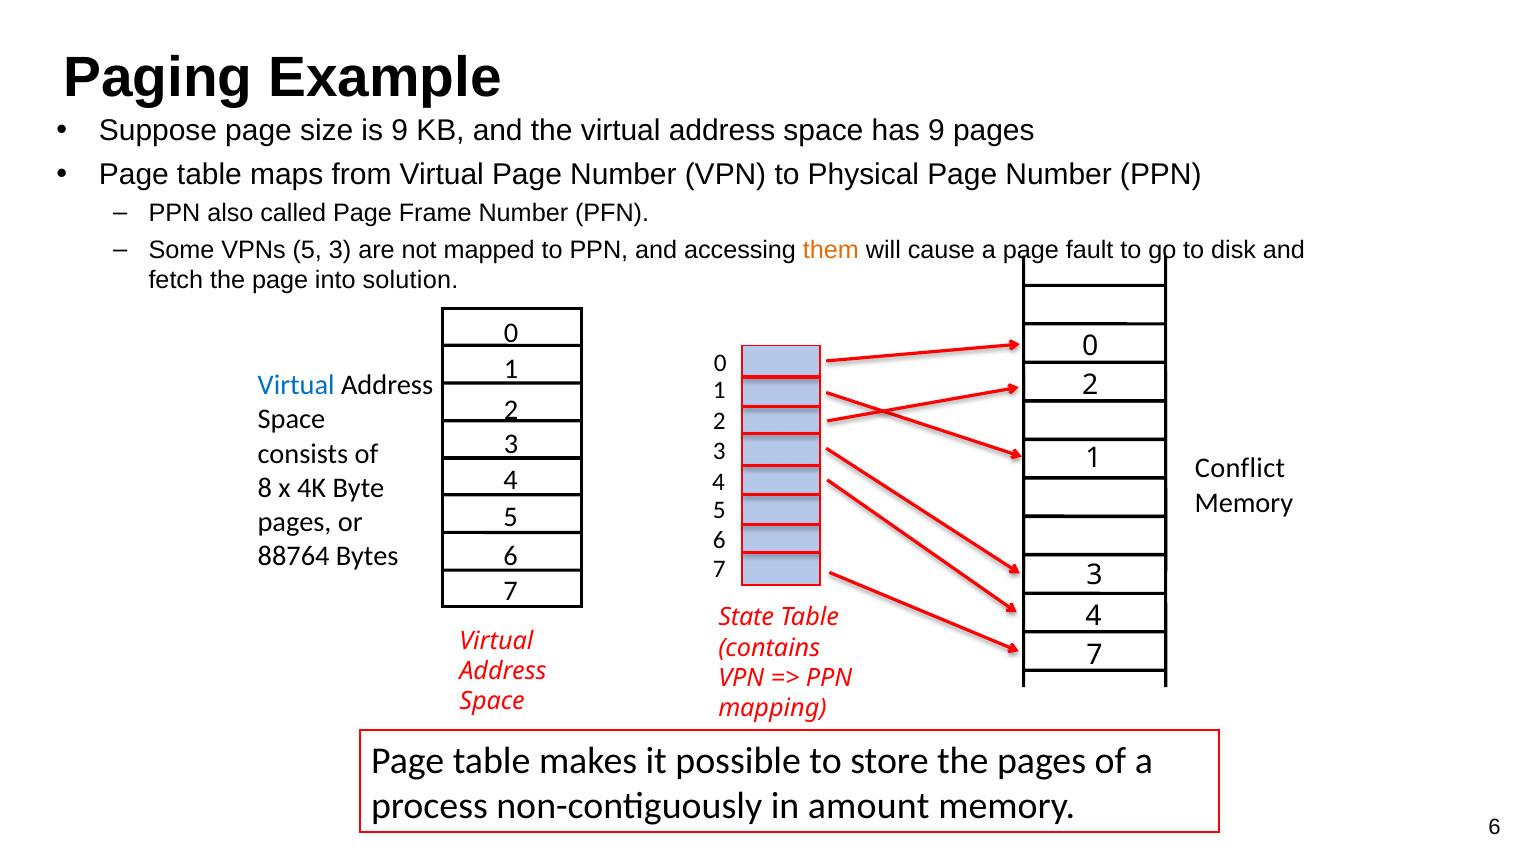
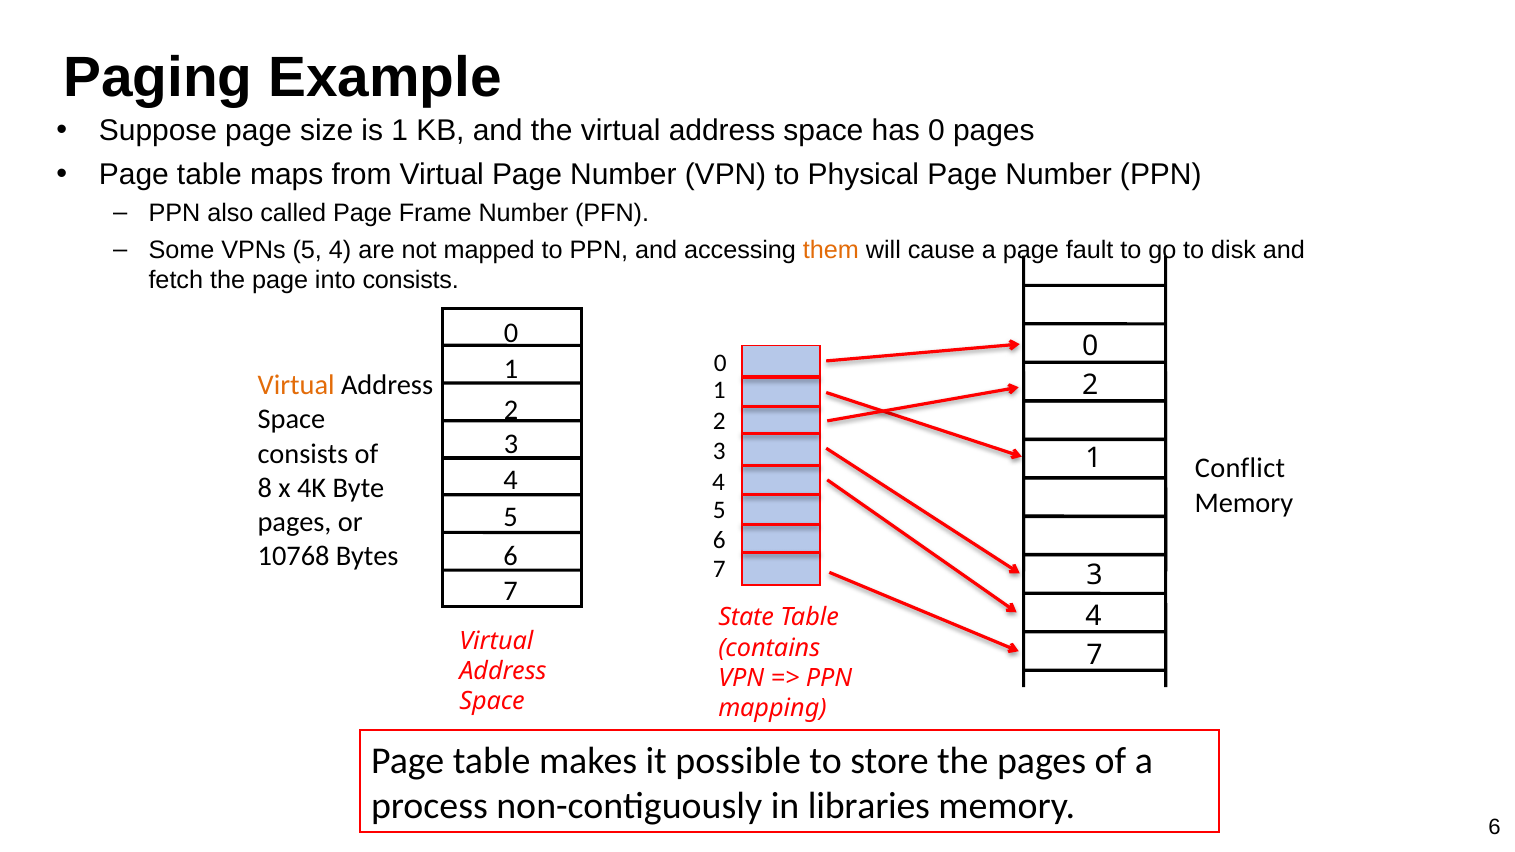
is 9: 9 -> 1
has 9: 9 -> 0
5 3: 3 -> 4
into solution: solution -> consists
Virtual at (296, 386) colour: blue -> orange
88764: 88764 -> 10768
amount: amount -> libraries
